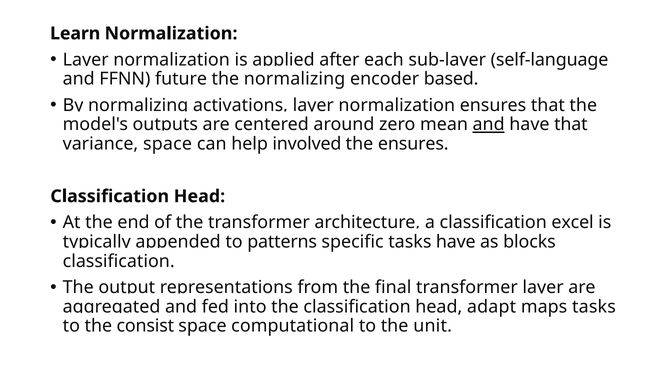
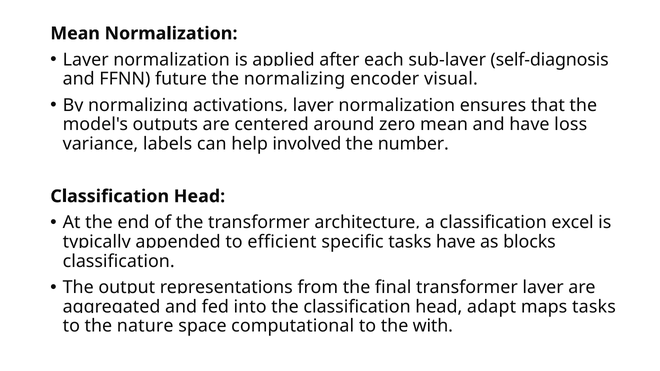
Learn at (75, 33): Learn -> Mean
self-language: self-language -> self-diagnosis
based: based -> visual
and at (489, 125) underline: present -> none
have that: that -> loss
variance space: space -> labels
the ensures: ensures -> number
patterns: patterns -> efficient
consist: consist -> nature
unit: unit -> with
